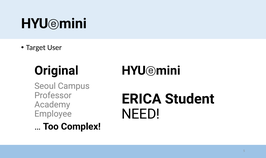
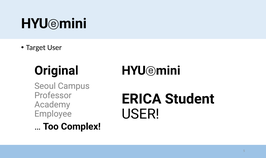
NEED at (141, 114): NEED -> USER
